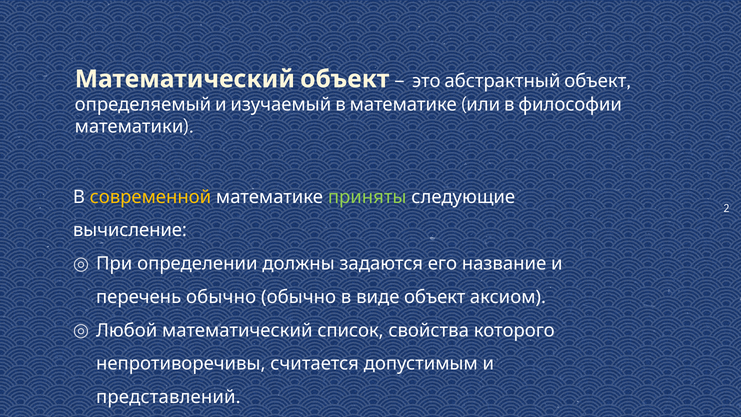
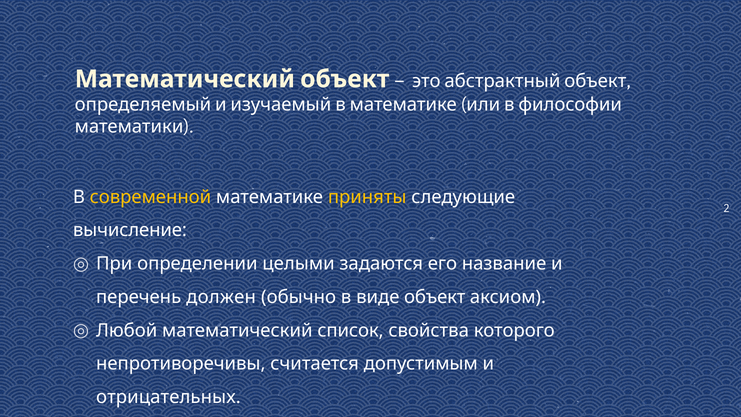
приняты colour: light green -> yellow
должны: должны -> целыми
перечень обычно: обычно -> должен
представлений: представлений -> отрицательных
